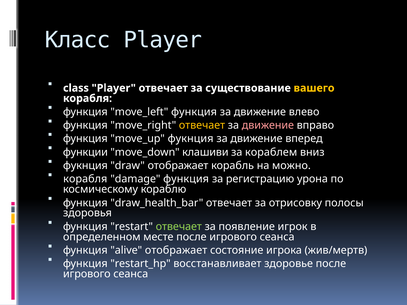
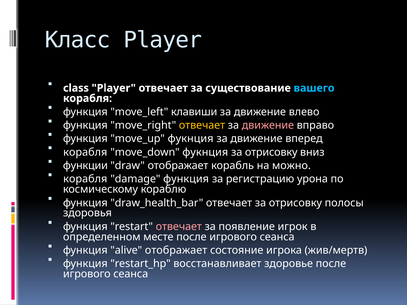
вашего colour: yellow -> light blue
move_left функция: функция -> клавиши
функции at (85, 152): функции -> корабля
move_down клашиви: клашиви -> фукнция
кораблем at (271, 152): кораблем -> отрисовку
фукнция at (85, 166): фукнция -> функции
отвечает at (179, 227) colour: light green -> pink
